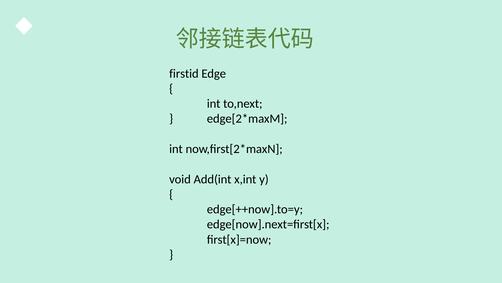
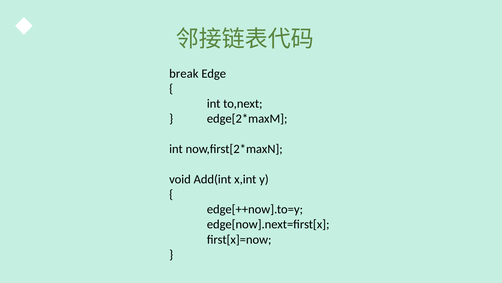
firstid: firstid -> break
